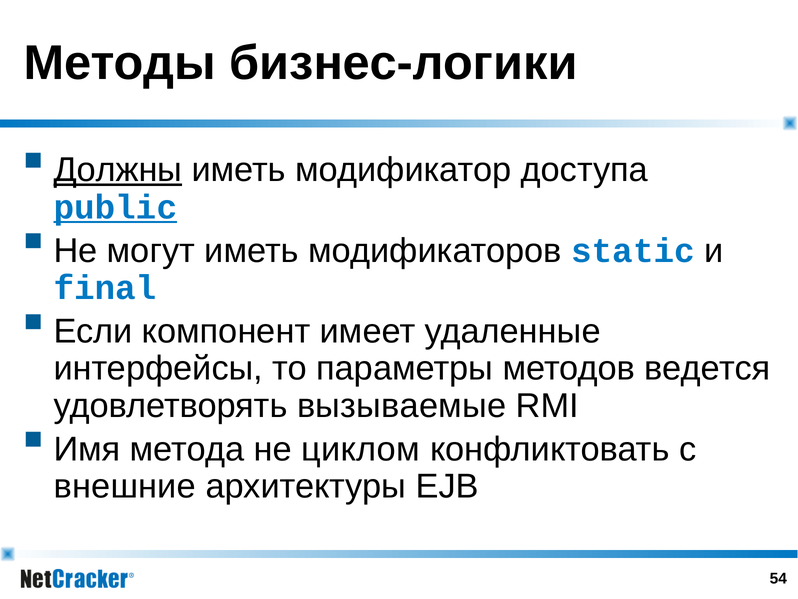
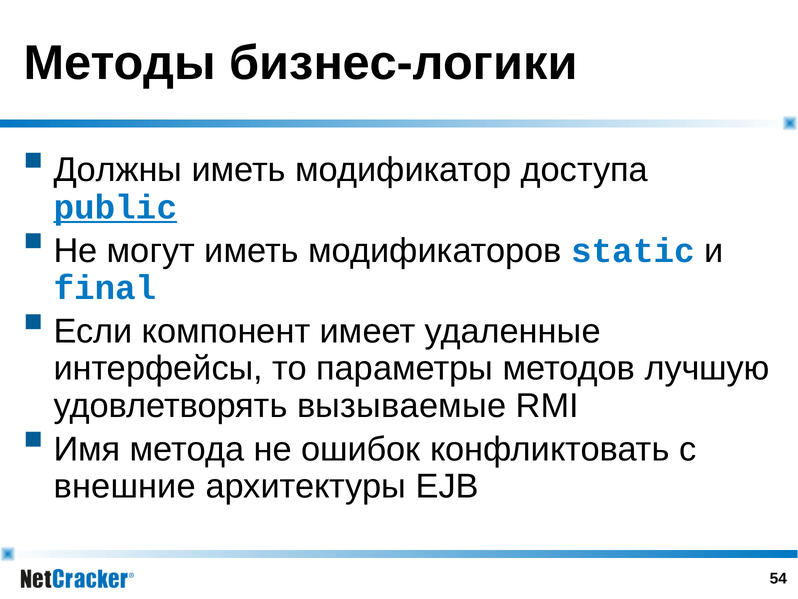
Должны underline: present -> none
ведется: ведется -> лучшую
циклом: циклом -> ошибок
